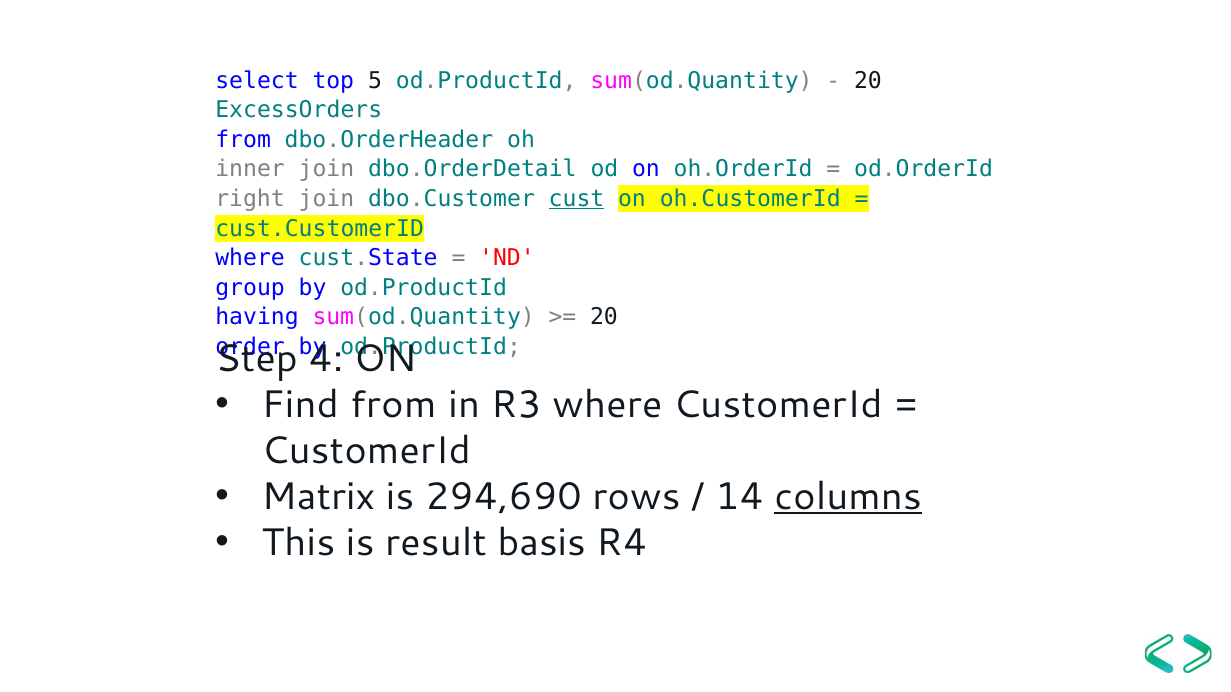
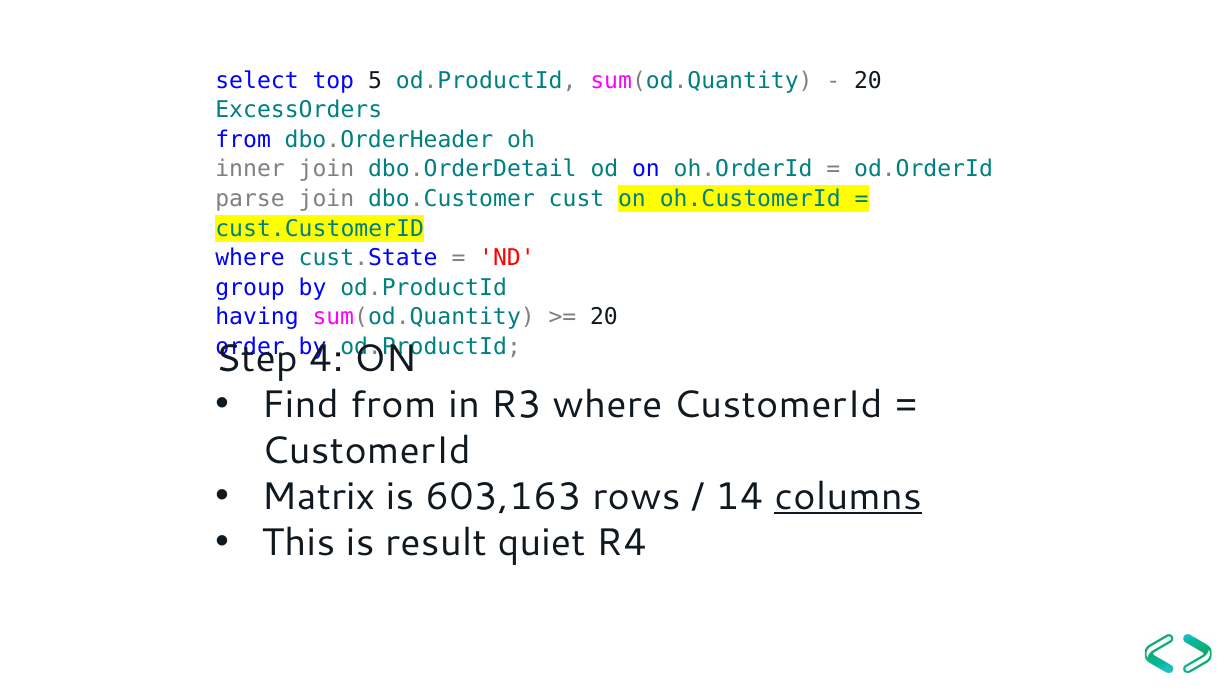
right: right -> parse
cust underline: present -> none
294,690: 294,690 -> 603,163
basis: basis -> quiet
